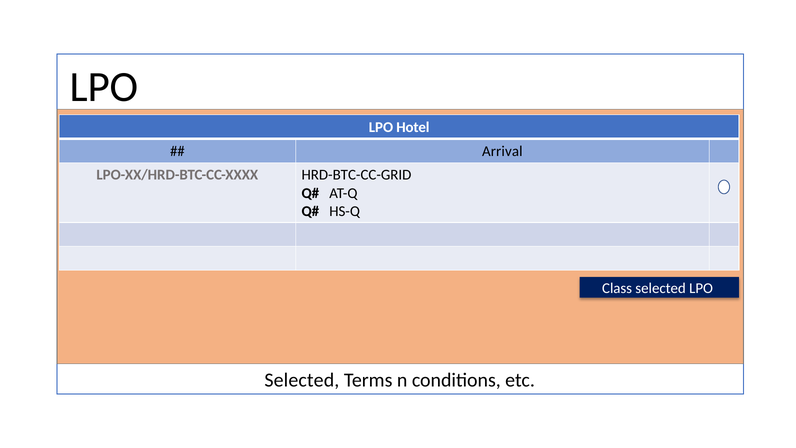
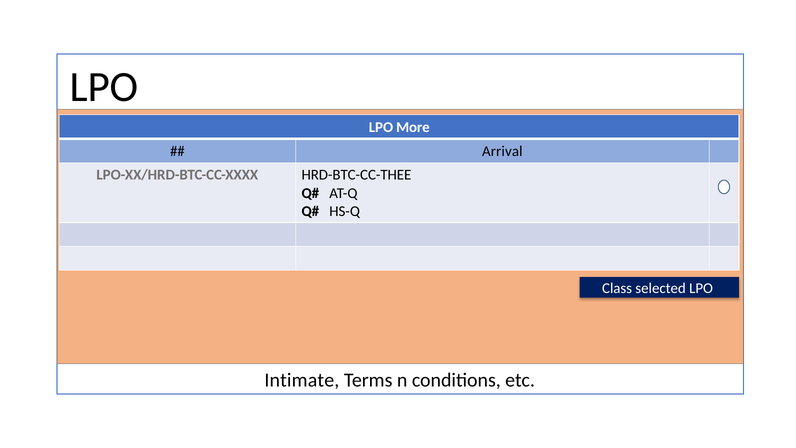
Hotel: Hotel -> More
HRD-BTC-CC-GRID: HRD-BTC-CC-GRID -> HRD-BTC-CC-THEE
Selected at (302, 380): Selected -> Intimate
